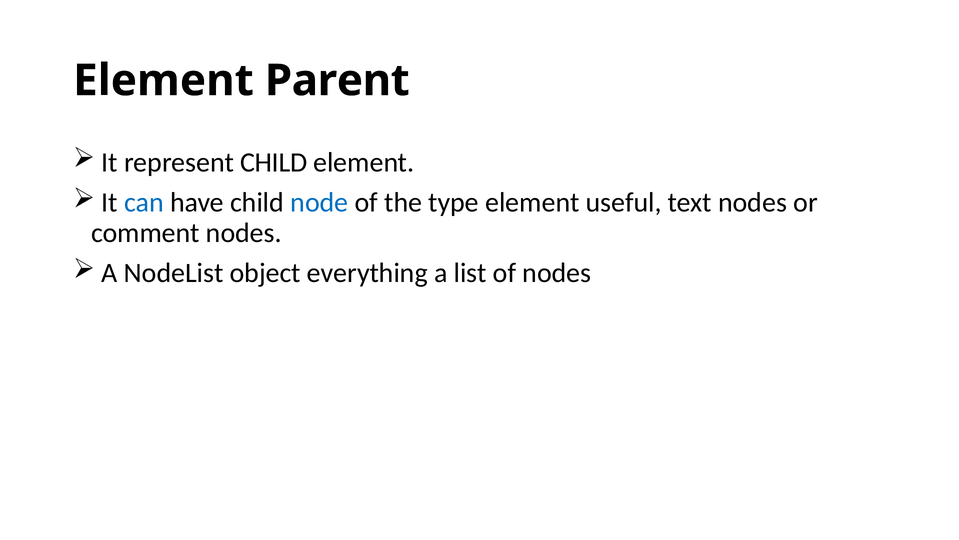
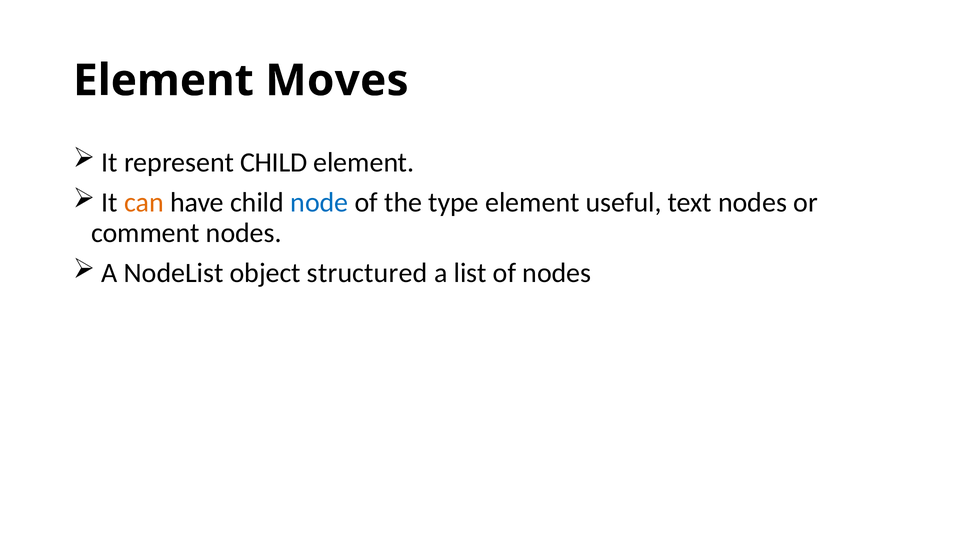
Parent: Parent -> Moves
can colour: blue -> orange
everything: everything -> structured
